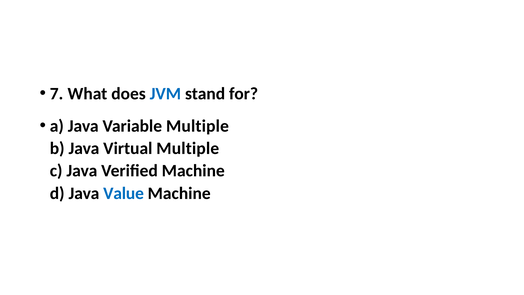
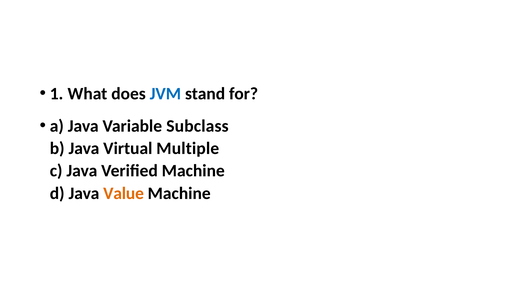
7: 7 -> 1
Variable Multiple: Multiple -> Subclass
Value colour: blue -> orange
